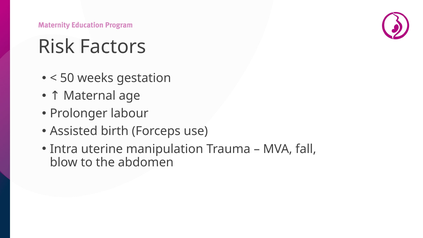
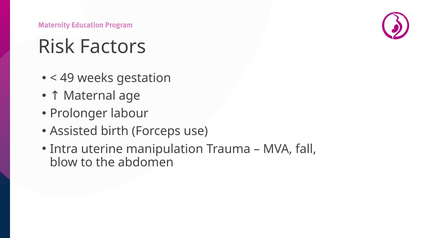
50: 50 -> 49
